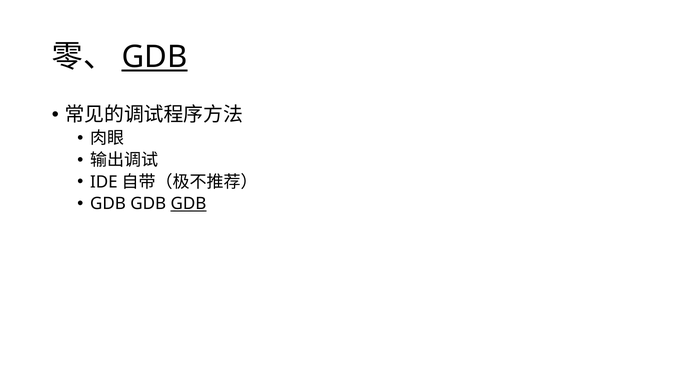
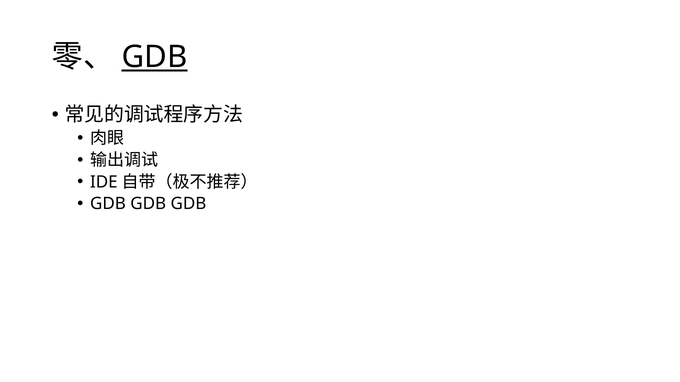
GDB at (189, 204) underline: present -> none
